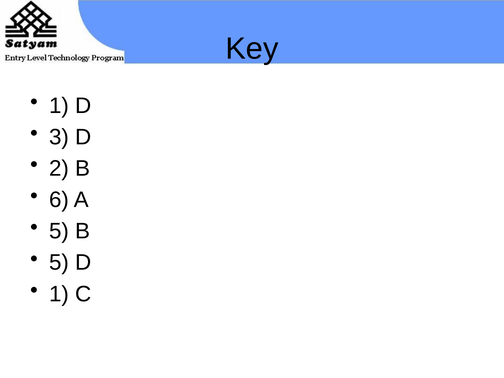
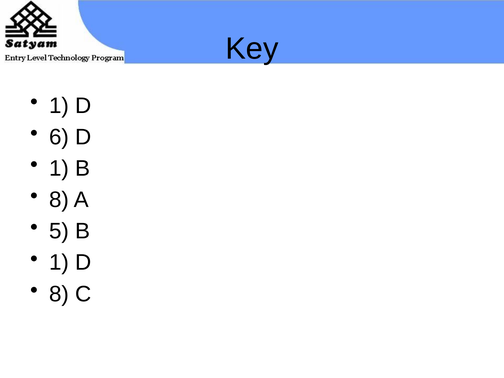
3: 3 -> 6
2 at (59, 168): 2 -> 1
6 at (59, 200): 6 -> 8
5 at (59, 263): 5 -> 1
1 at (59, 294): 1 -> 8
